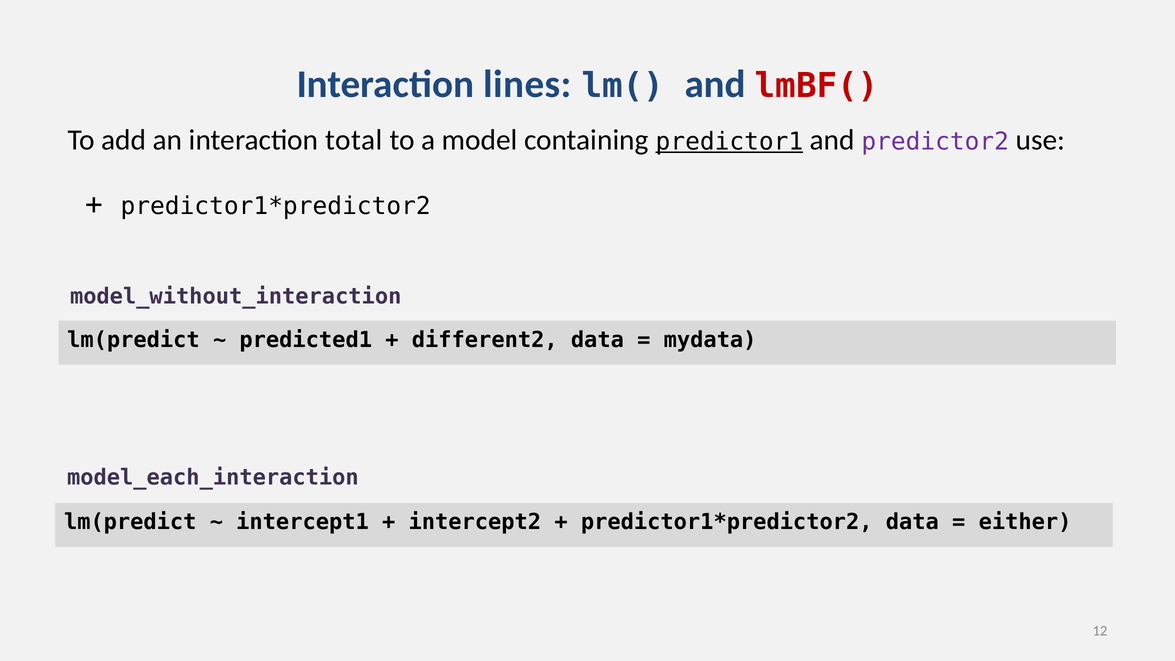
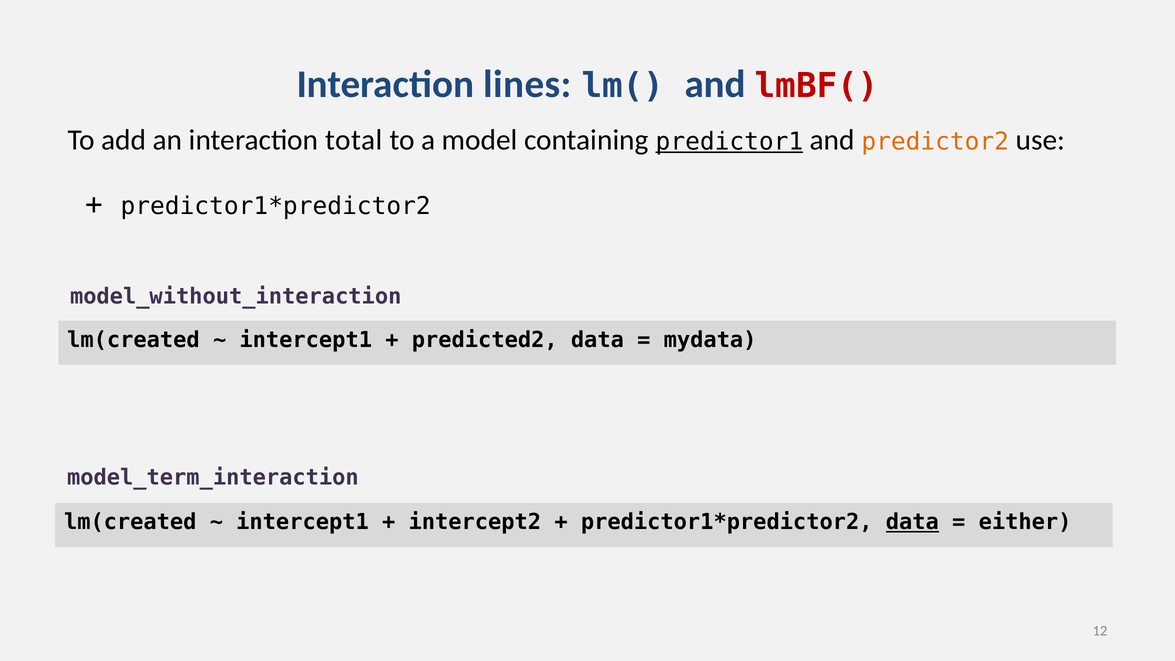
predictor2 colour: purple -> orange
lm(predict at (133, 340): lm(predict -> lm(created
predicted1 at (306, 340): predicted1 -> intercept1
different2: different2 -> predicted2
model_each_interaction: model_each_interaction -> model_term_interaction
lm(predict at (130, 522): lm(predict -> lm(created
data at (912, 522) underline: none -> present
